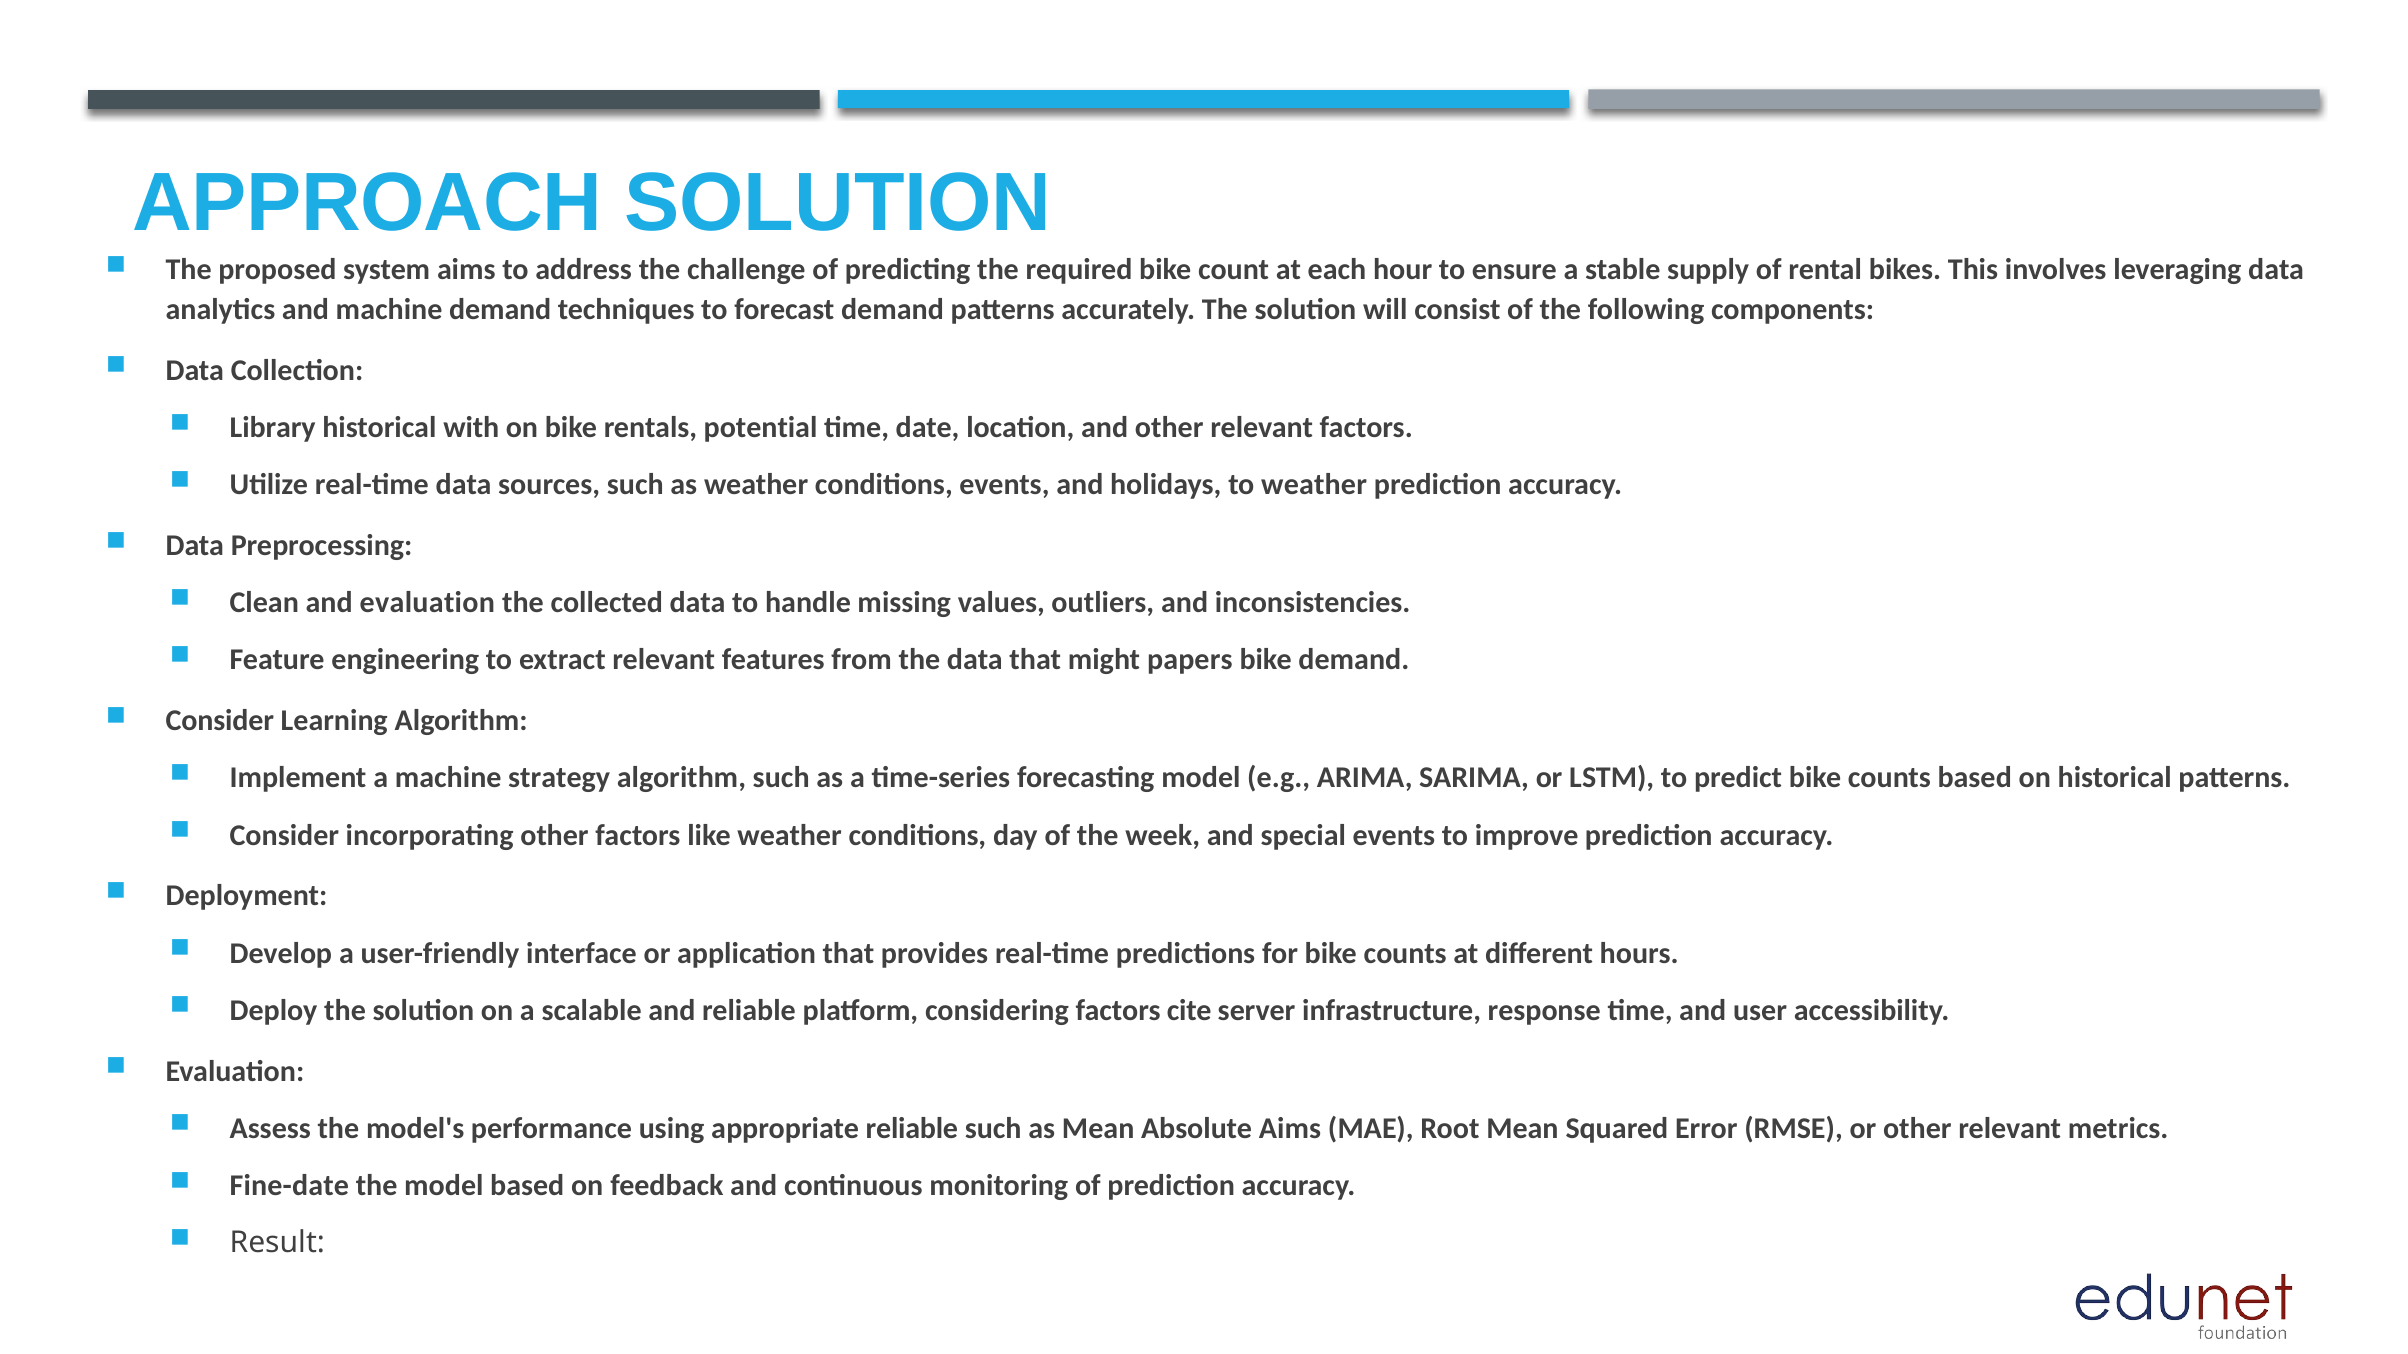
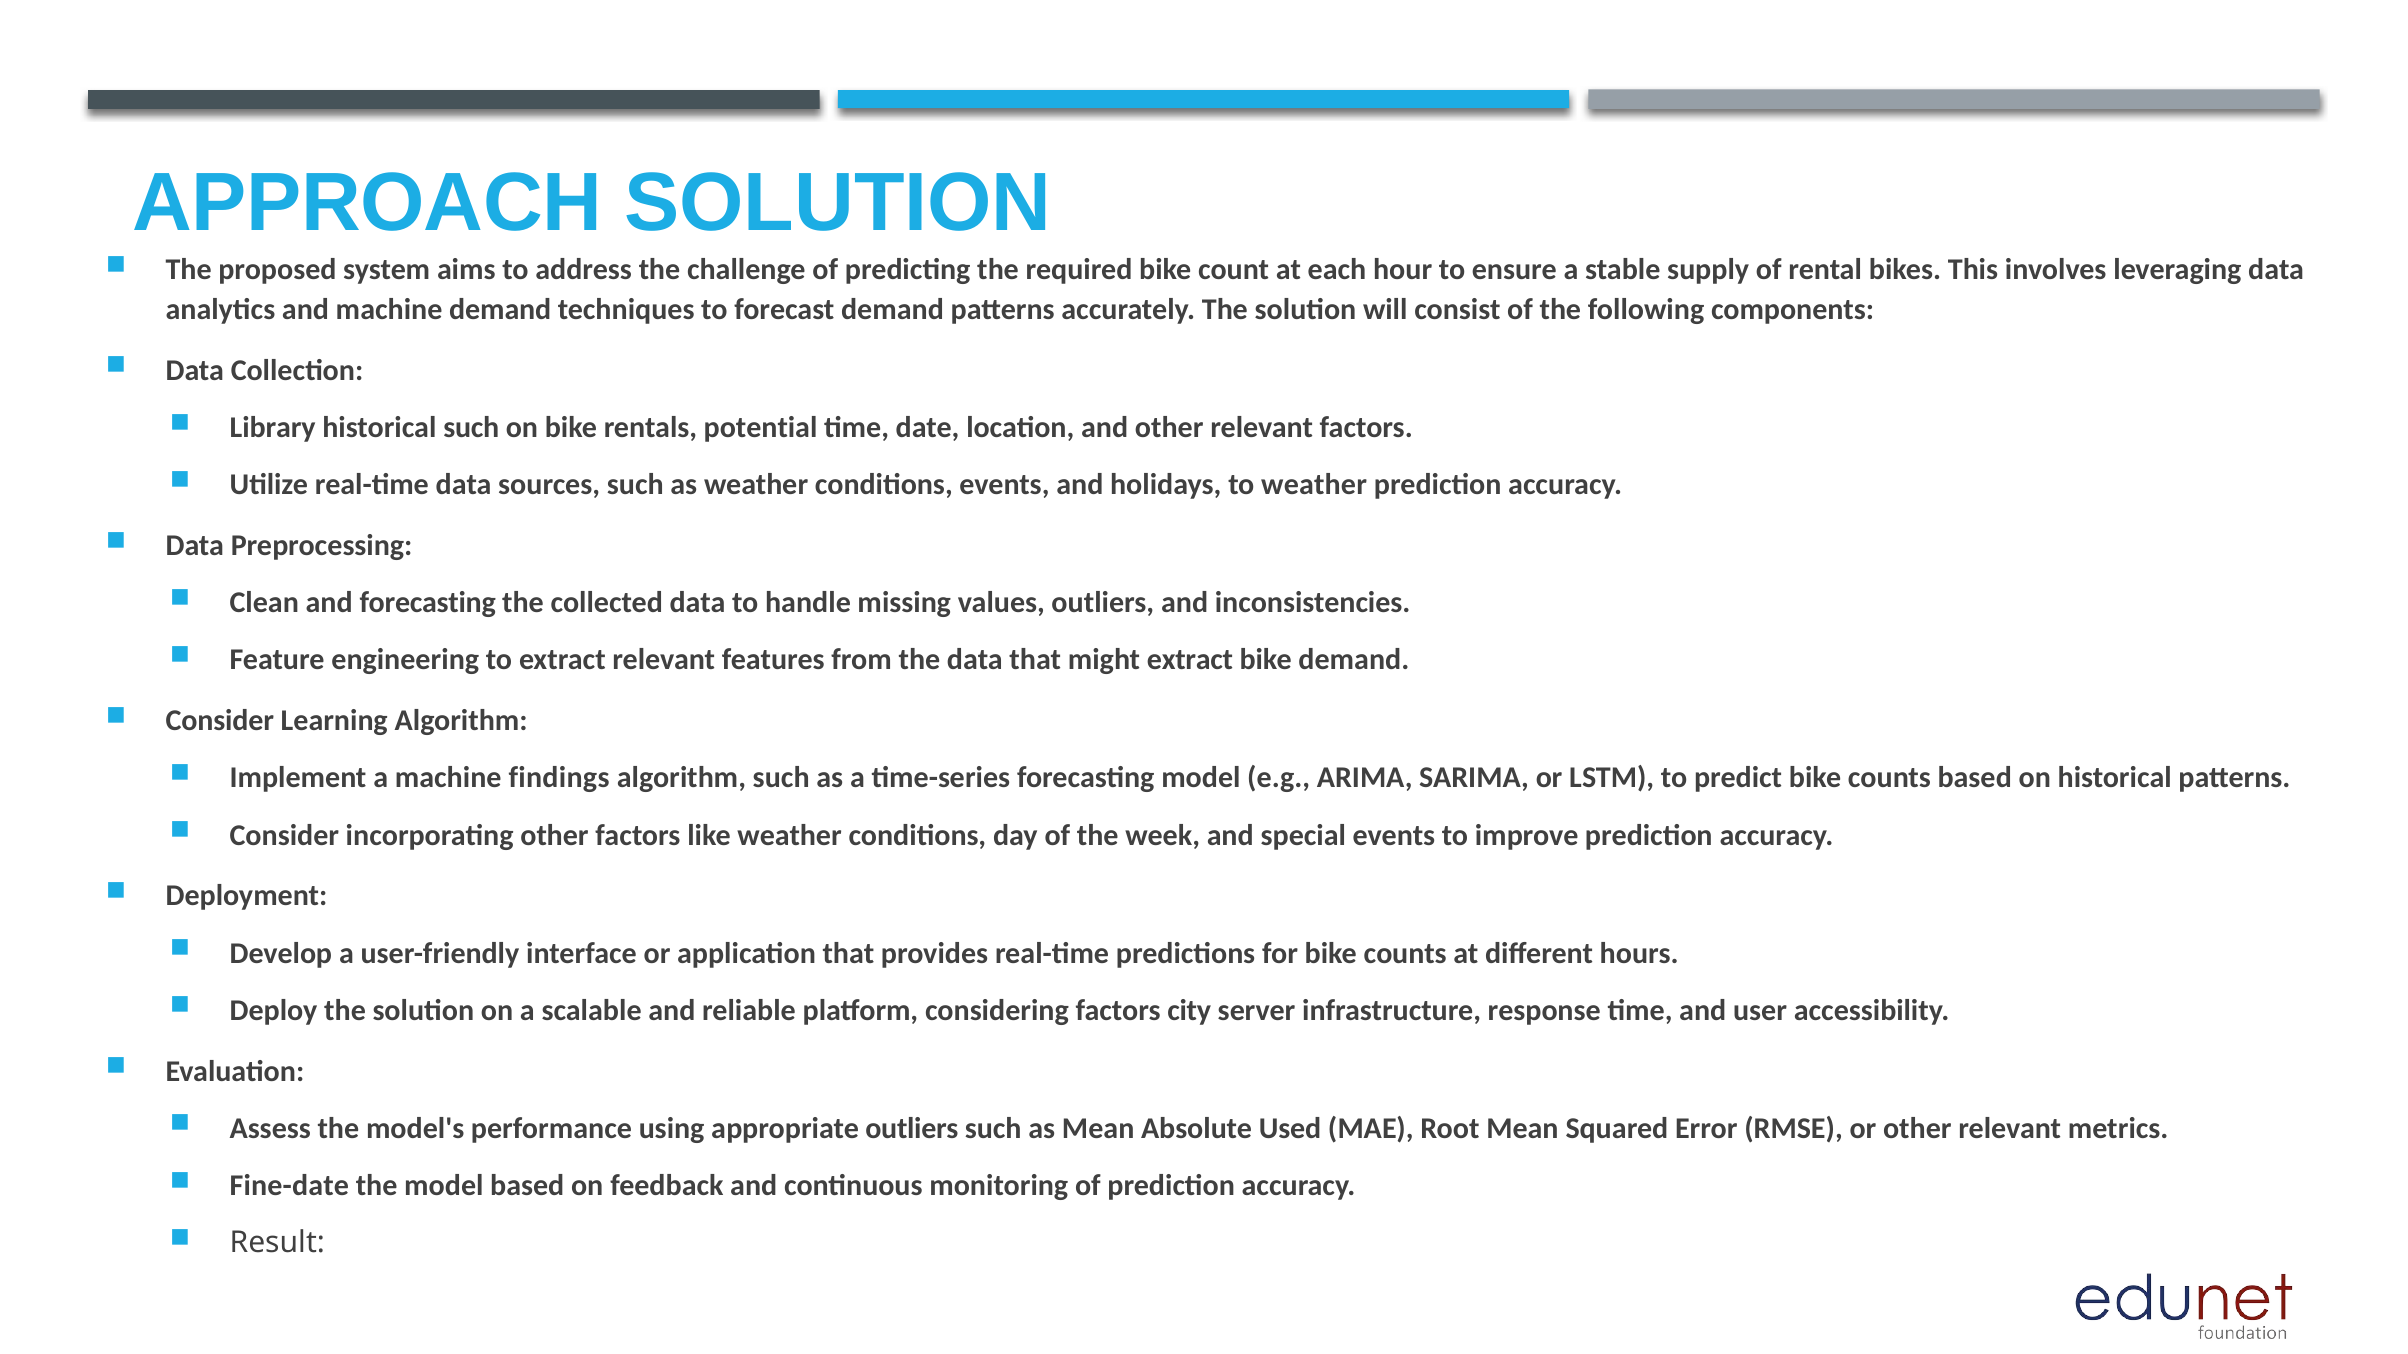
historical with: with -> such
and evaluation: evaluation -> forecasting
might papers: papers -> extract
strategy: strategy -> findings
cite: cite -> city
appropriate reliable: reliable -> outliers
Absolute Aims: Aims -> Used
